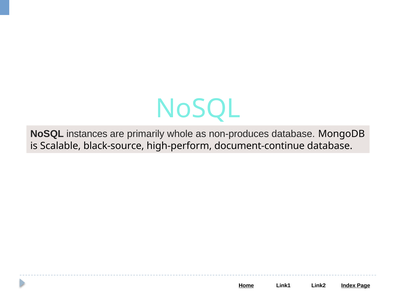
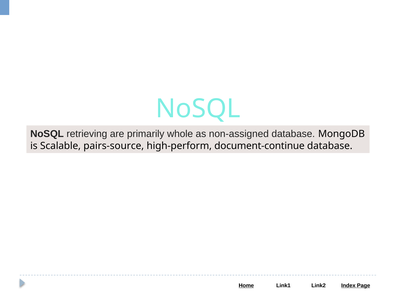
instances: instances -> retrieving
non-produces: non-produces -> non-assigned
black-source: black-source -> pairs-source
